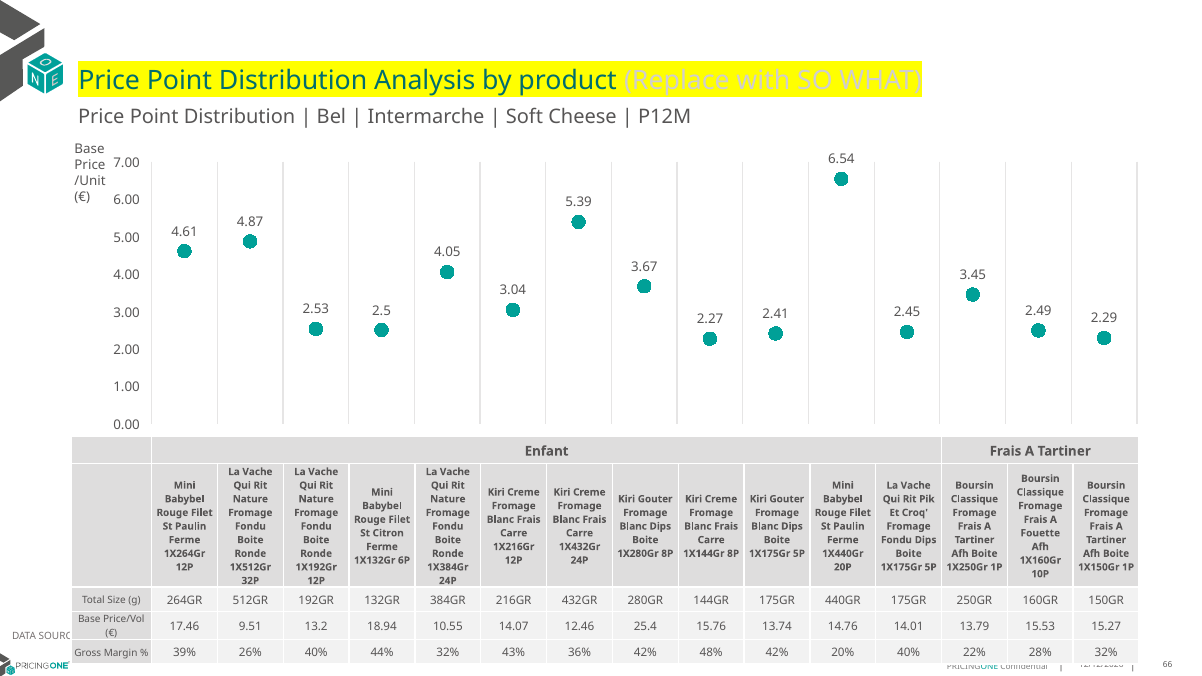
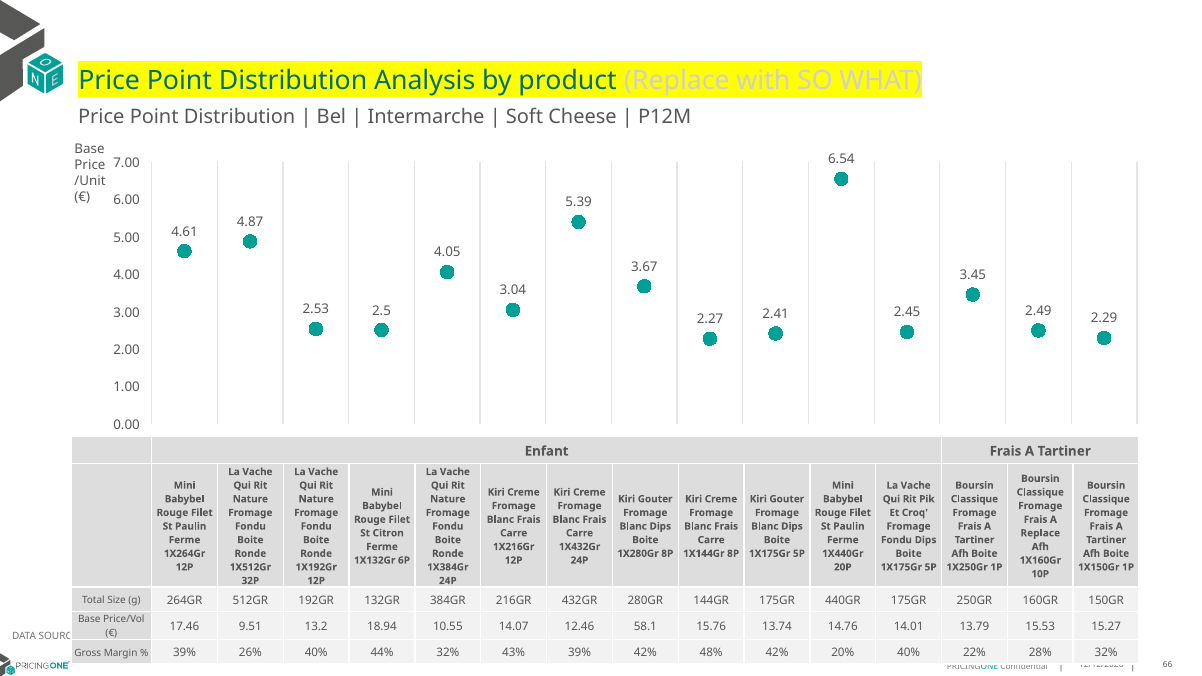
Fouette at (1040, 533): Fouette -> Replace
25.4: 25.4 -> 58.1
43% 36%: 36% -> 39%
